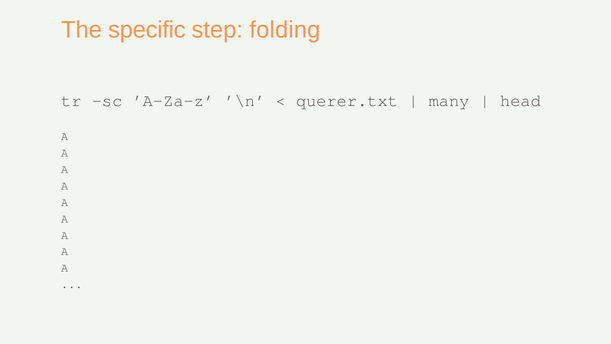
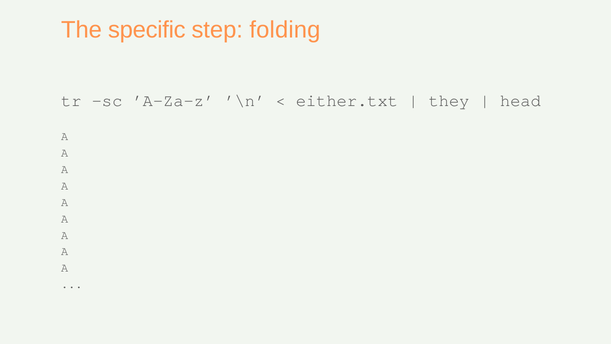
querer.txt: querer.txt -> either.txt
many: many -> they
